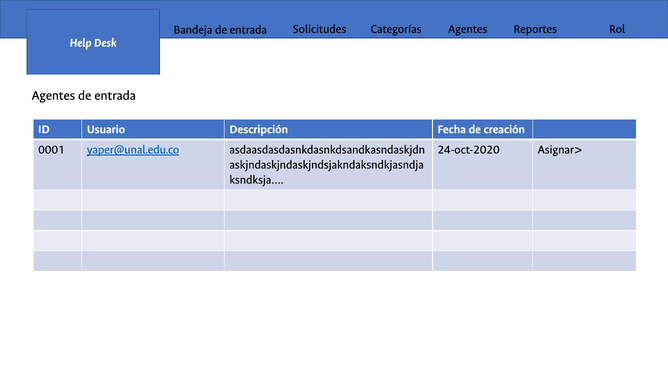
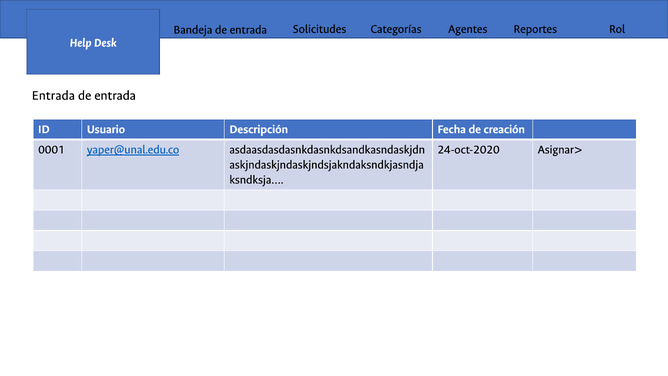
Agentes at (53, 95): Agentes -> Entrada
